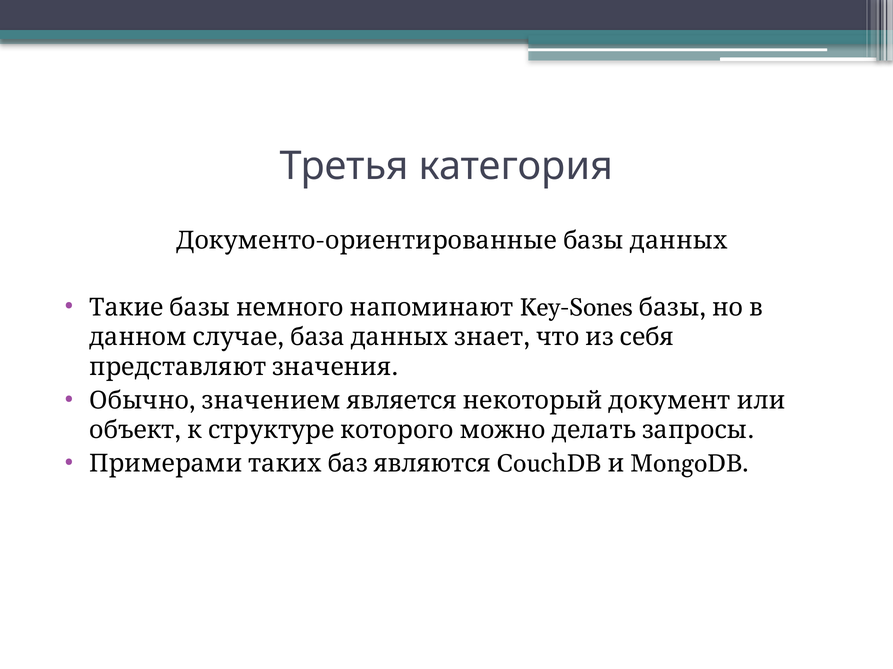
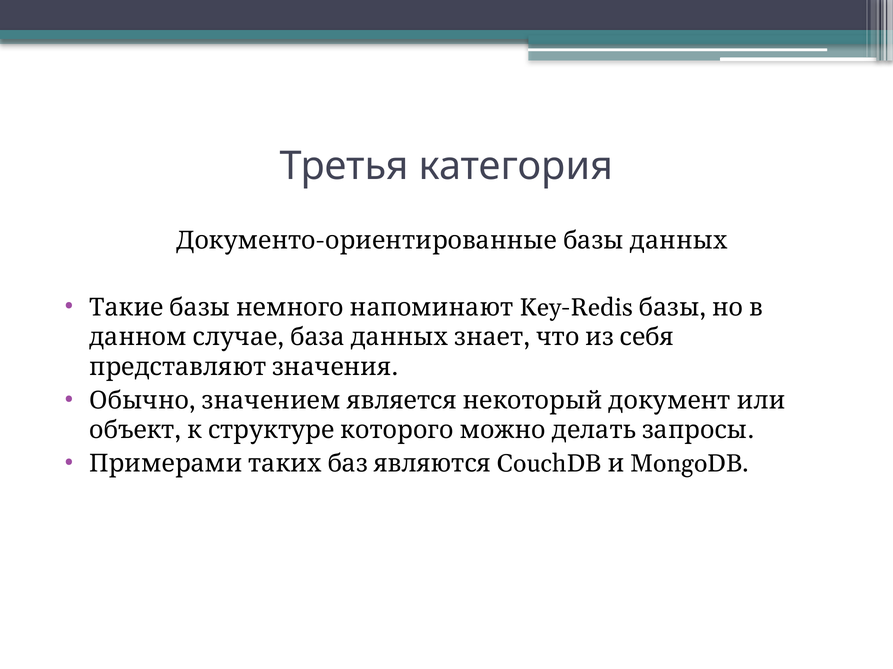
Key-Sones: Key-Sones -> Key-Redis
